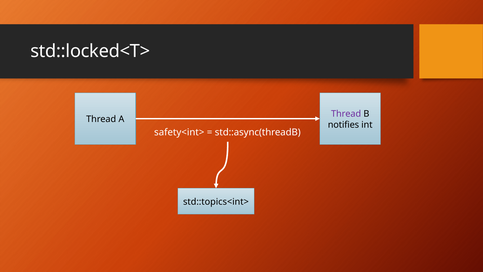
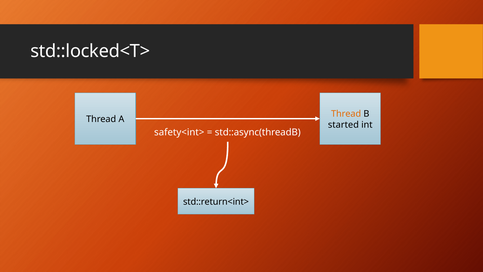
Thread at (346, 114) colour: purple -> orange
notifies: notifies -> started
std::topics<int>: std::topics<int> -> std::return<int>
